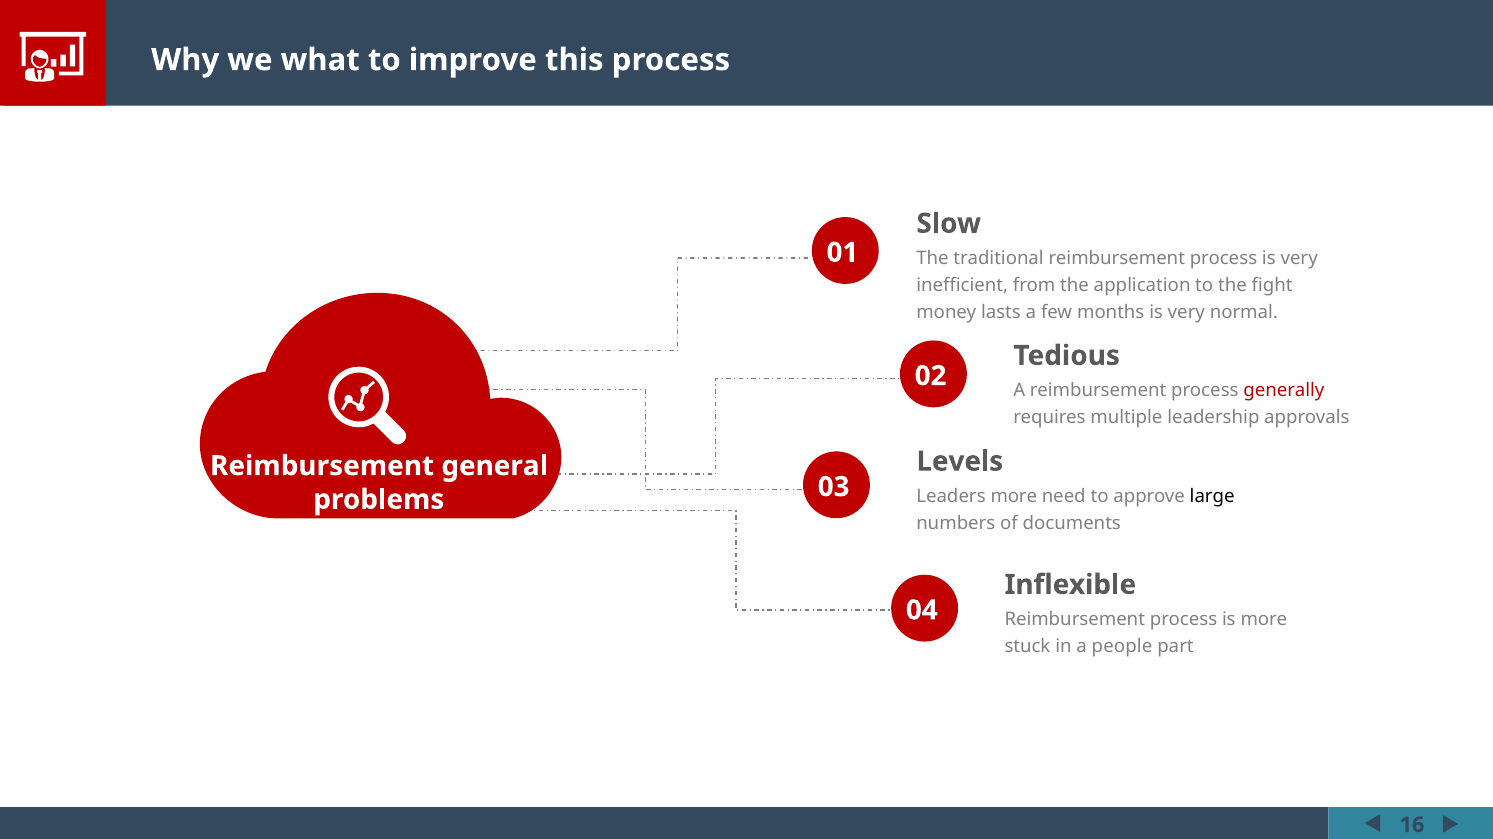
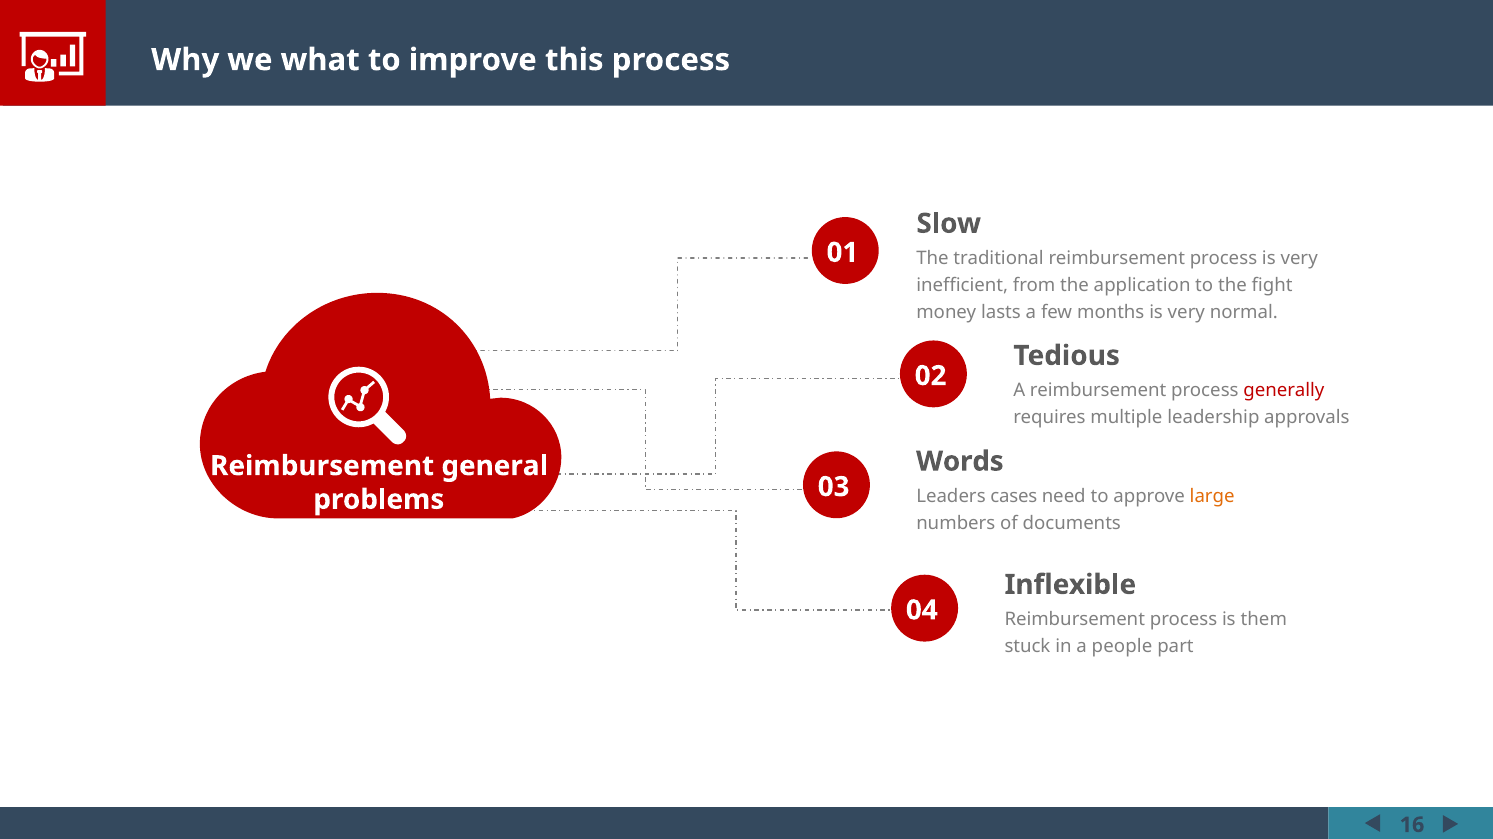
Levels: Levels -> Words
Leaders more: more -> cases
large colour: black -> orange
is more: more -> them
